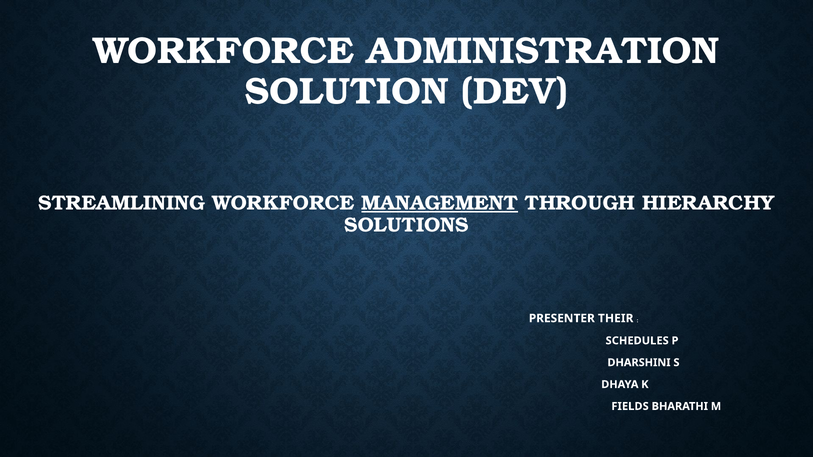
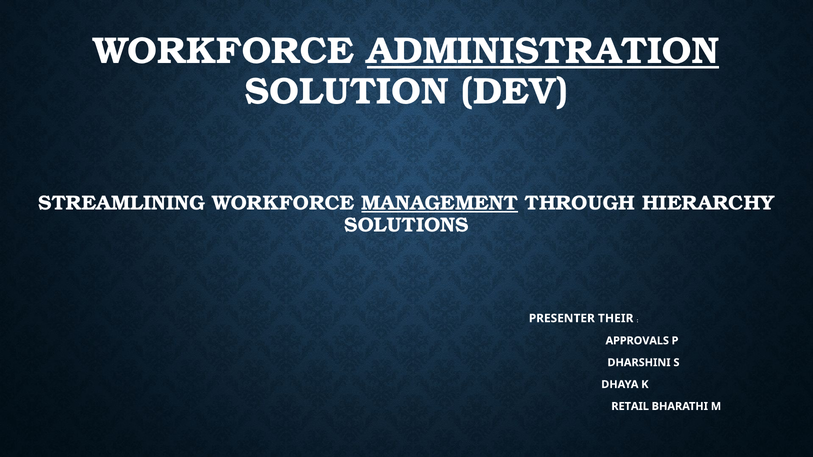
ADMINISTRATION underline: none -> present
SCHEDULES: SCHEDULES -> APPROVALS
FIELDS: FIELDS -> RETAIL
